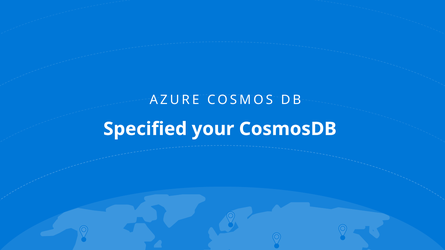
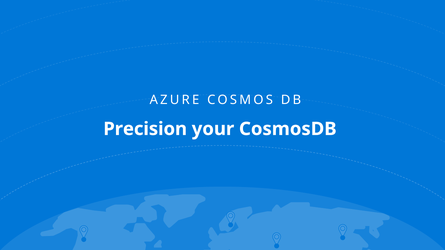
Specified: Specified -> Precision
